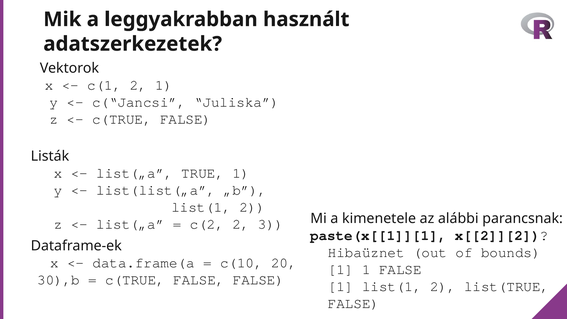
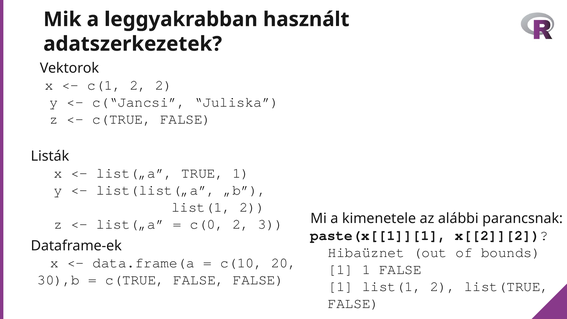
2 1: 1 -> 2
c(2: c(2 -> c(0
